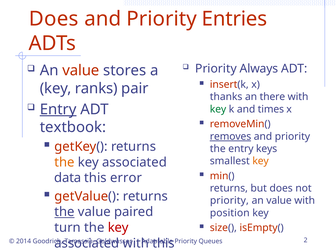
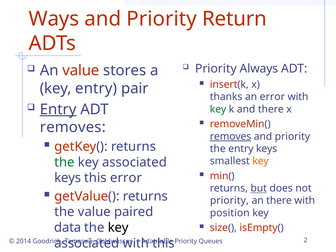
Does at (54, 19): Does -> Ways
Entries: Entries -> Return
key ranks: ranks -> entry
an there: there -> error
and times: times -> there
textbook at (73, 127): textbook -> removes
the at (65, 162) colour: orange -> green
data at (68, 178): data -> keys
but underline: none -> present
value at (279, 201): value -> there
the at (65, 212) underline: present -> none
turn: turn -> data
key at (118, 228) colour: red -> black
